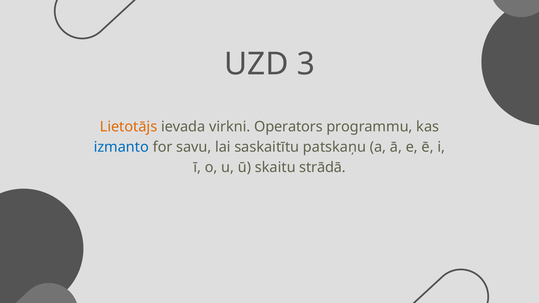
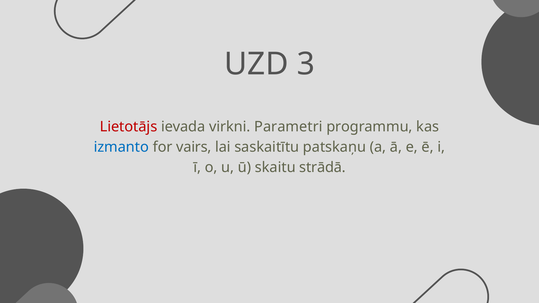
Lietotājs colour: orange -> red
Operators: Operators -> Parametri
savu: savu -> vairs
